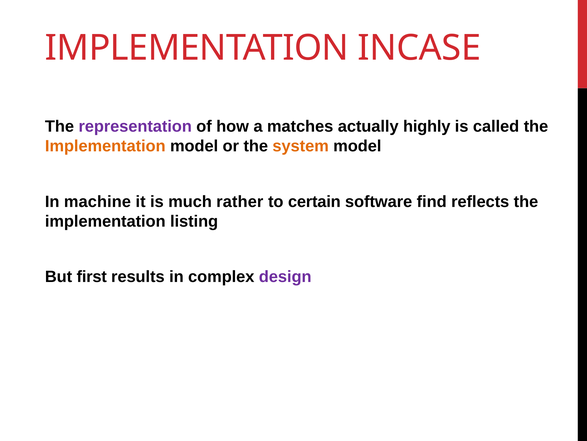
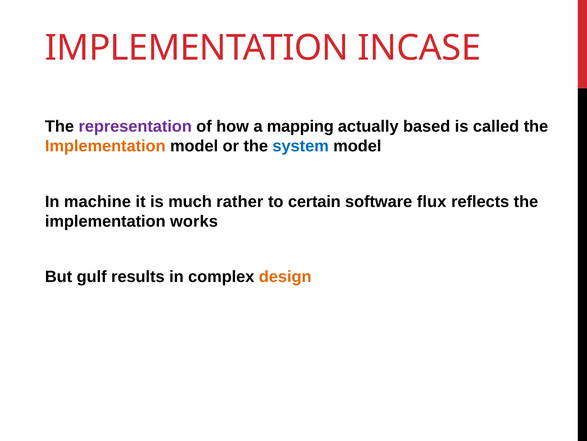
matches: matches -> mapping
highly: highly -> based
system colour: orange -> blue
find: find -> flux
listing: listing -> works
first: first -> gulf
design colour: purple -> orange
